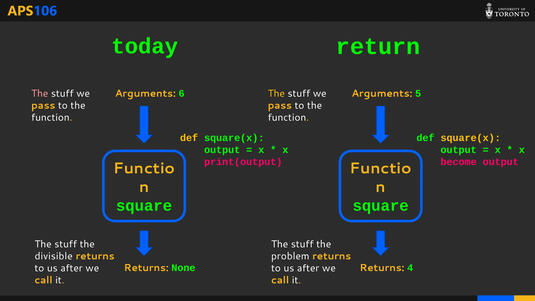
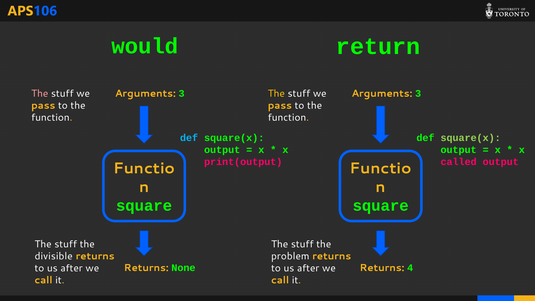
today: today -> would
6 at (182, 93): 6 -> 3
5 at (418, 93): 5 -> 3
def at (189, 138) colour: yellow -> light blue
square(x at (471, 138) colour: yellow -> light green
become: become -> called
